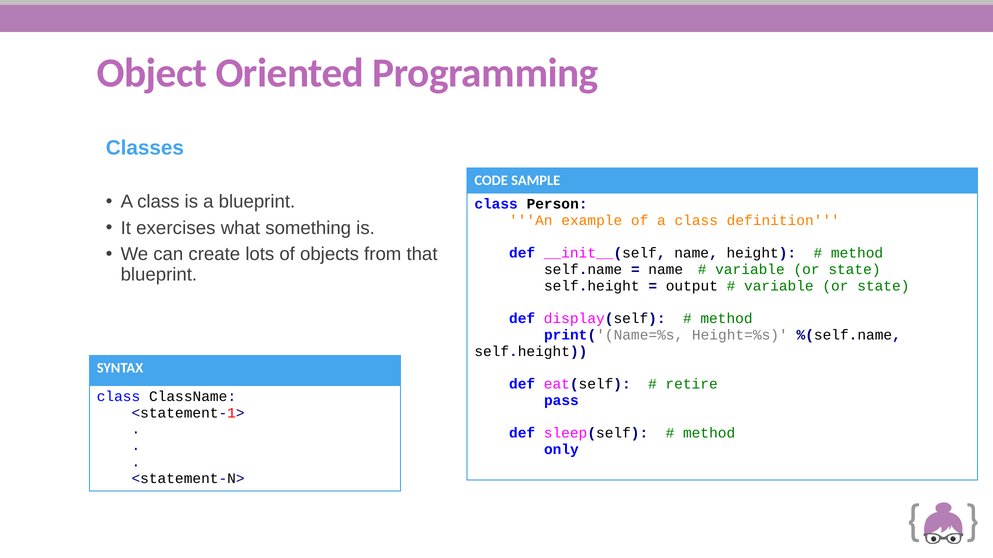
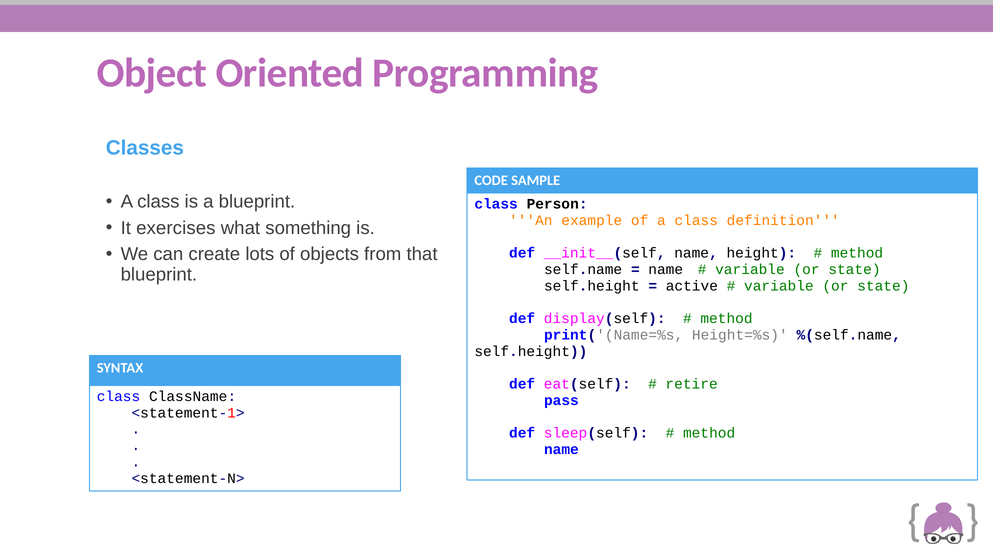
output: output -> active
only at (561, 450): only -> name
